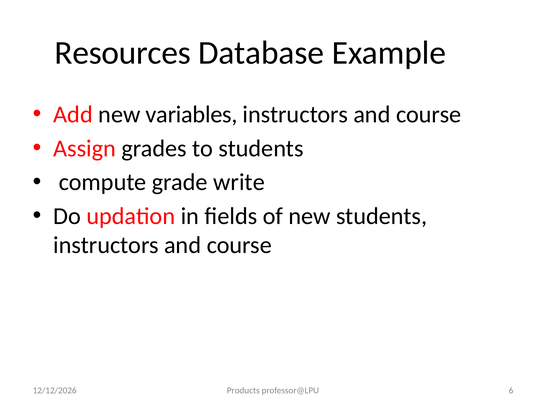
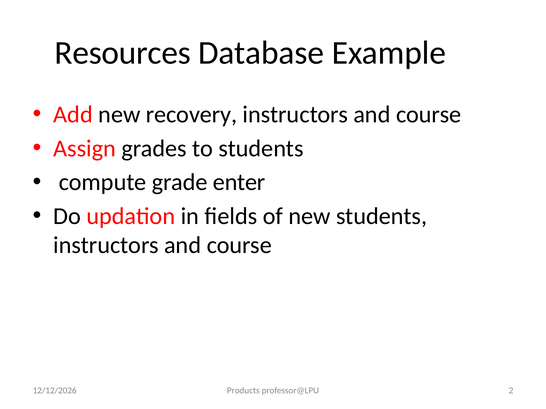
variables: variables -> recovery
write: write -> enter
6: 6 -> 2
